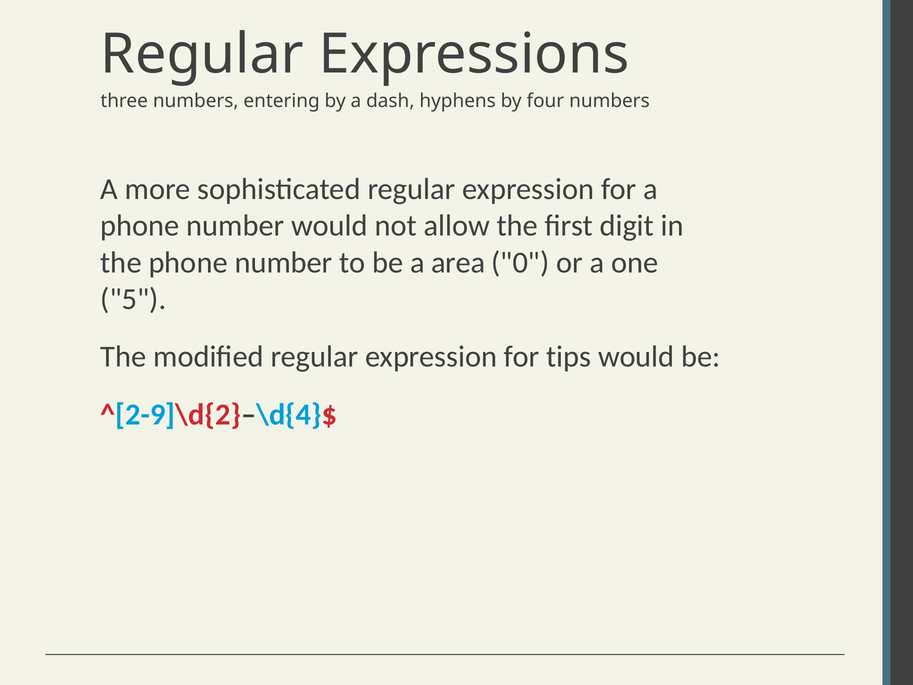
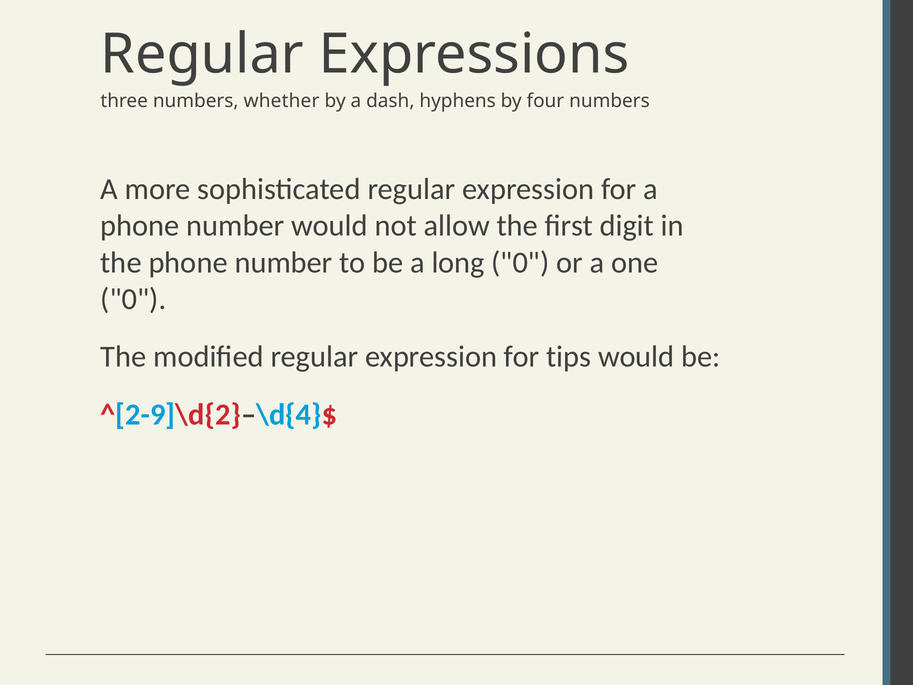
entering: entering -> whether
area: area -> long
5 at (133, 299): 5 -> 0
